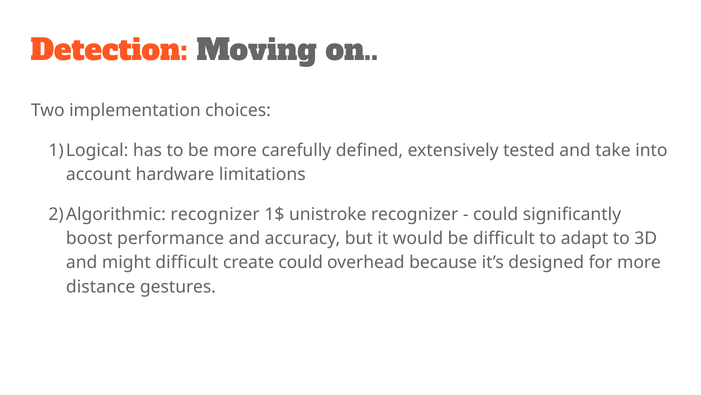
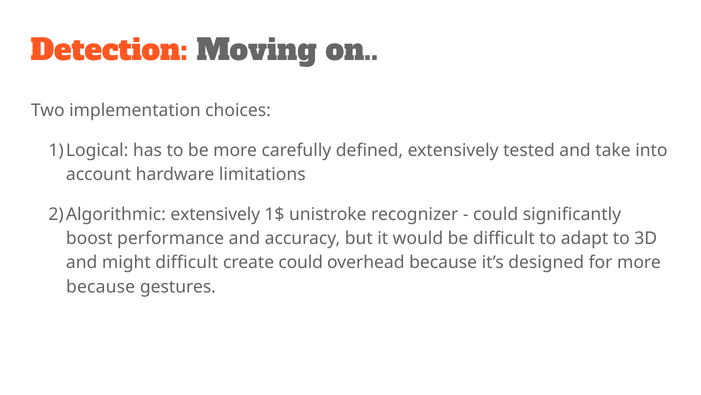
recognizer at (215, 214): recognizer -> extensively
distance at (101, 286): distance -> because
